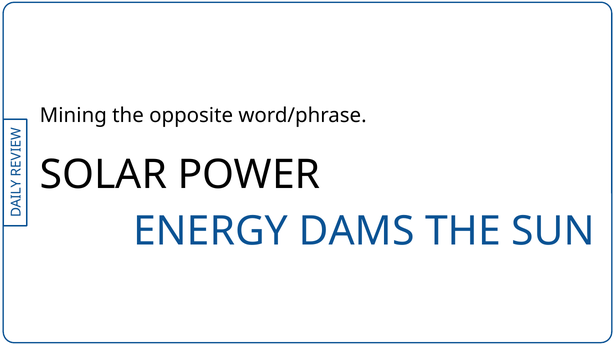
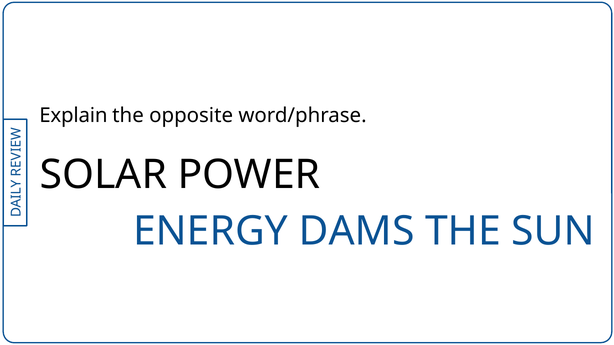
Mining: Mining -> Explain
